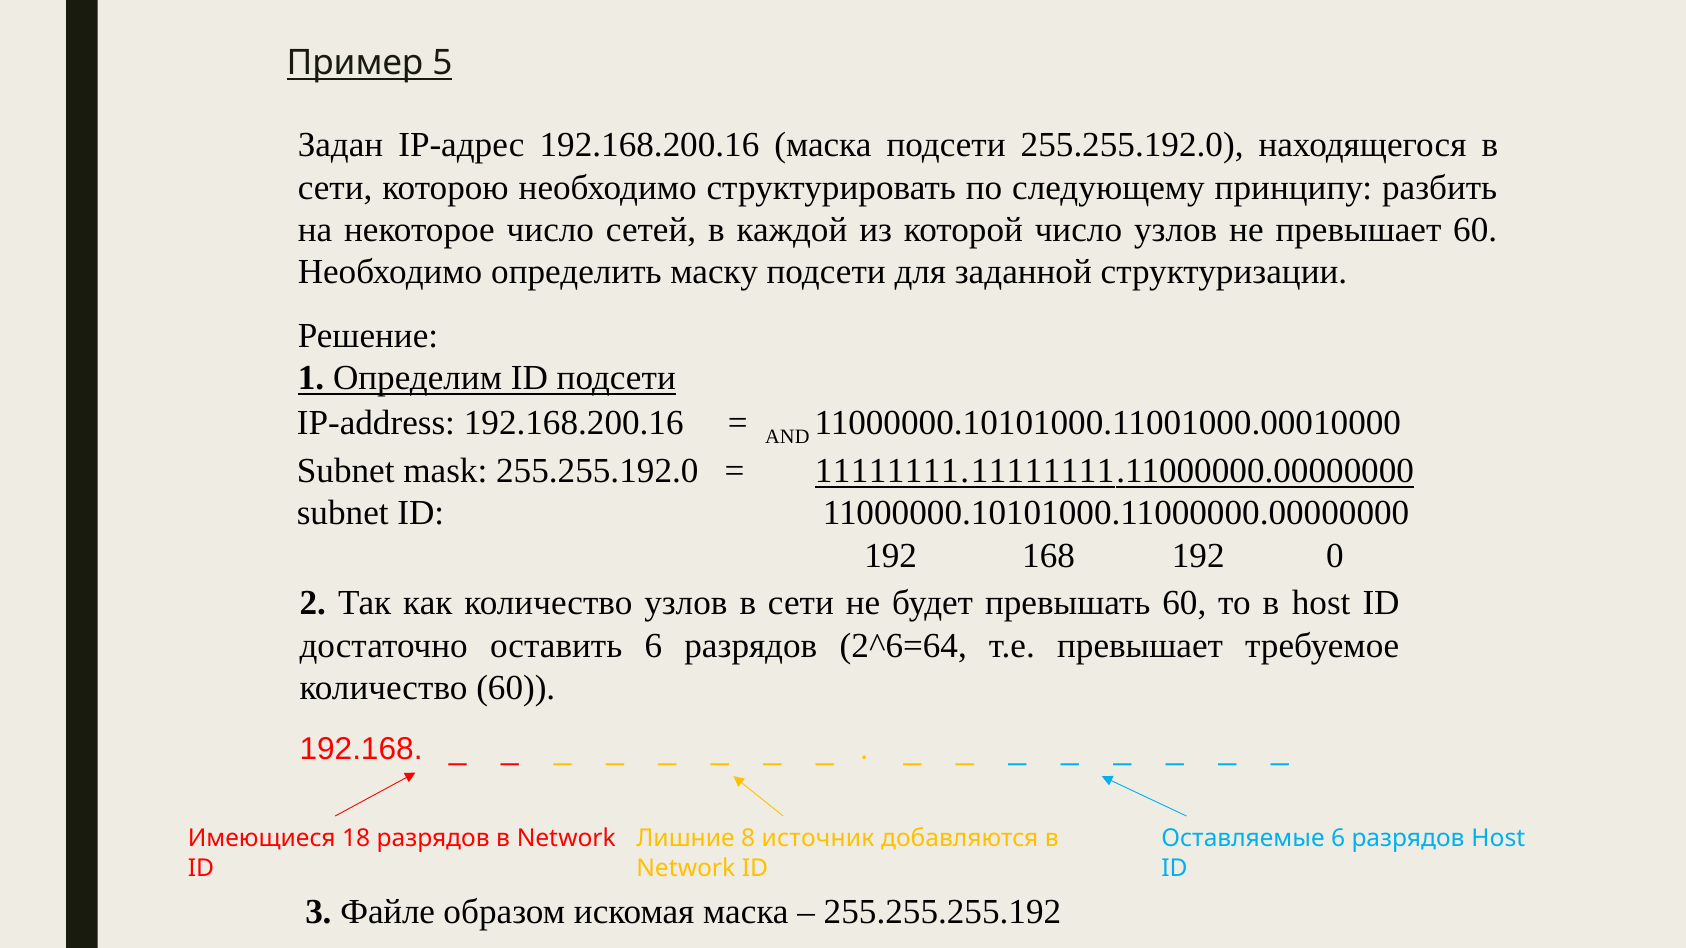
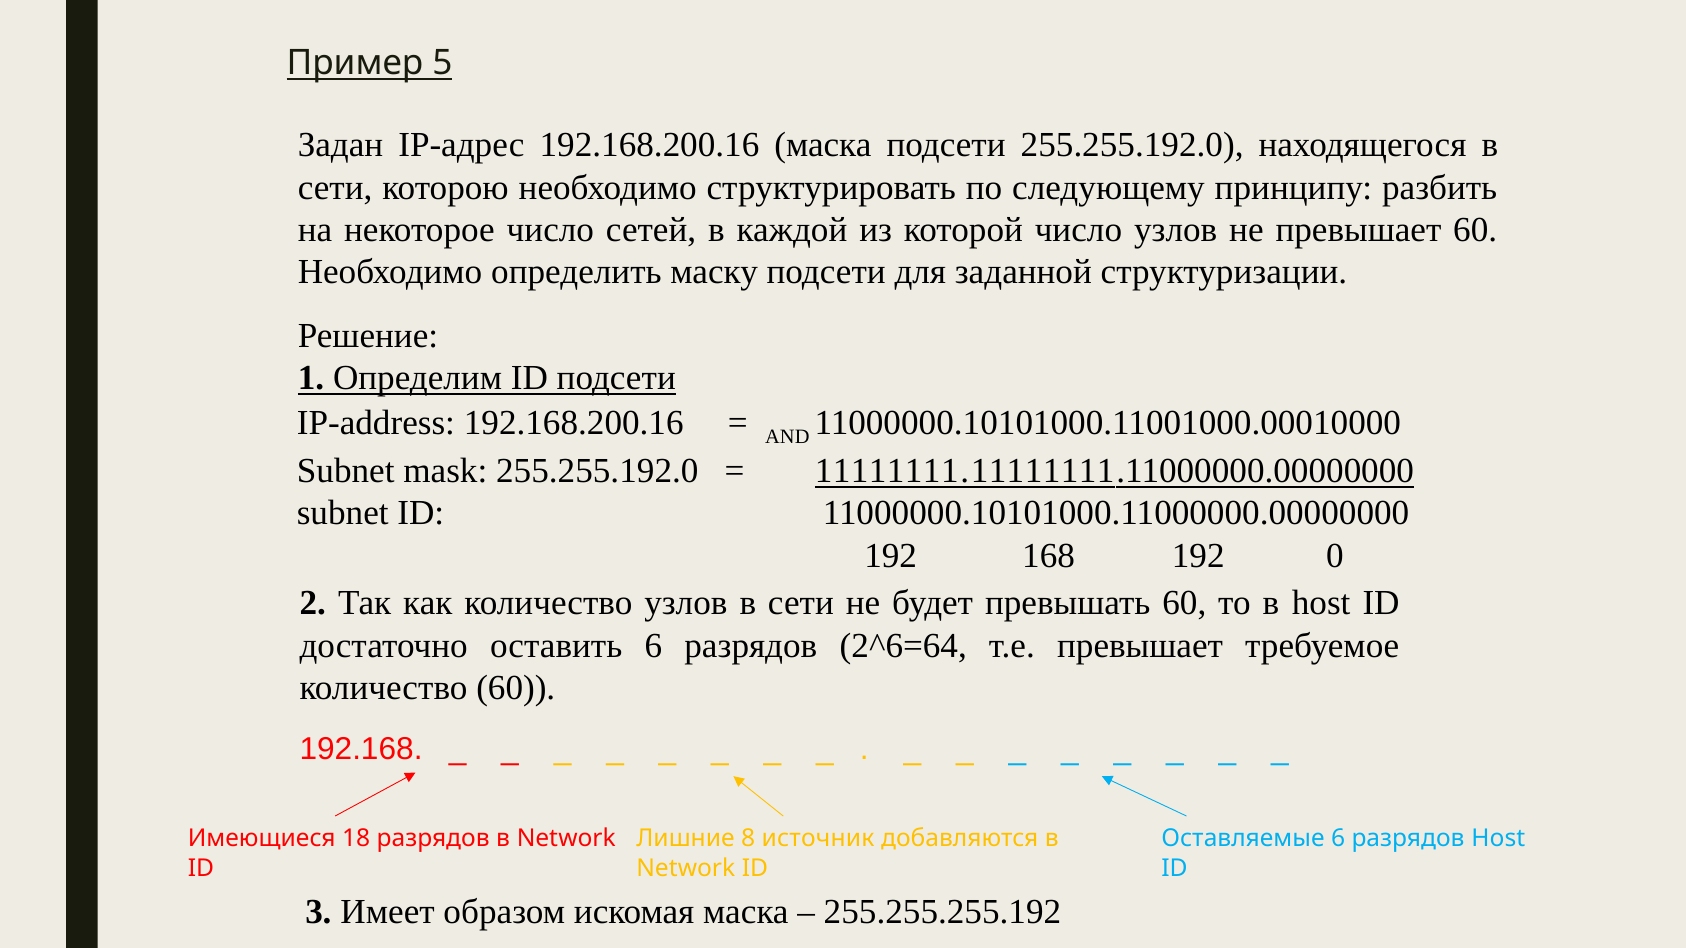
Файле: Файле -> Имеет
